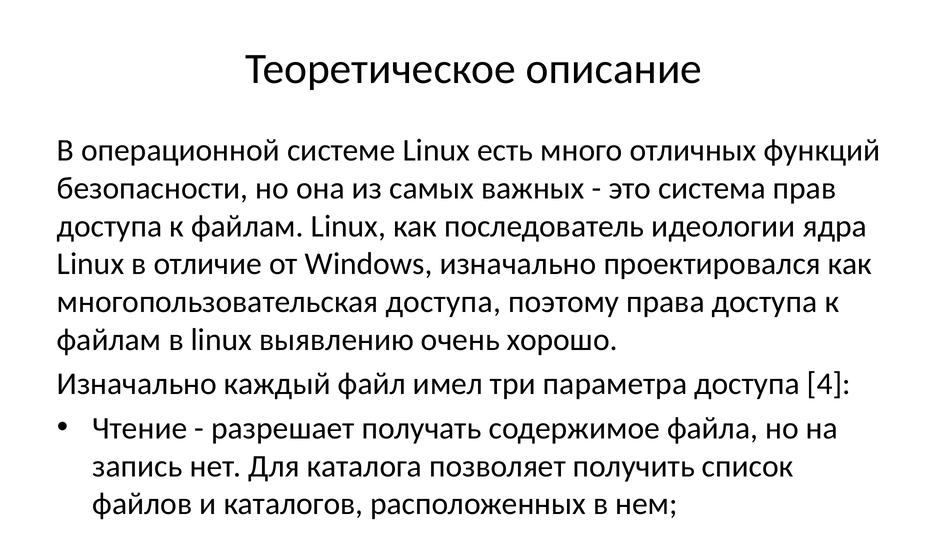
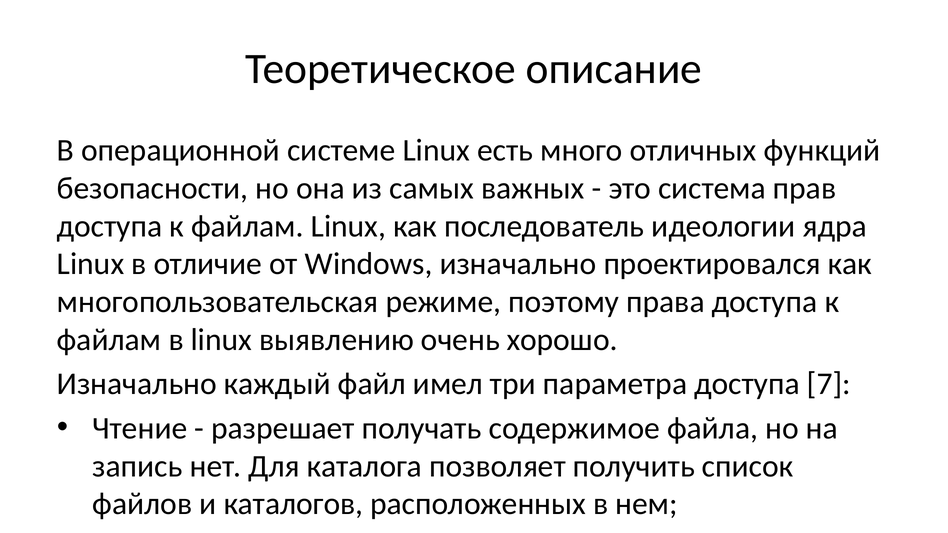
многопользовательская доступа: доступа -> режиме
4: 4 -> 7
